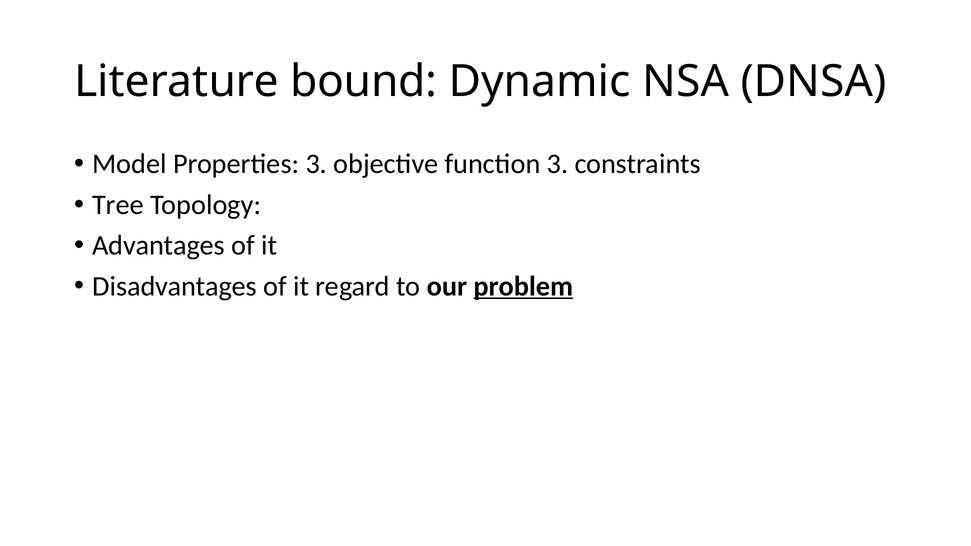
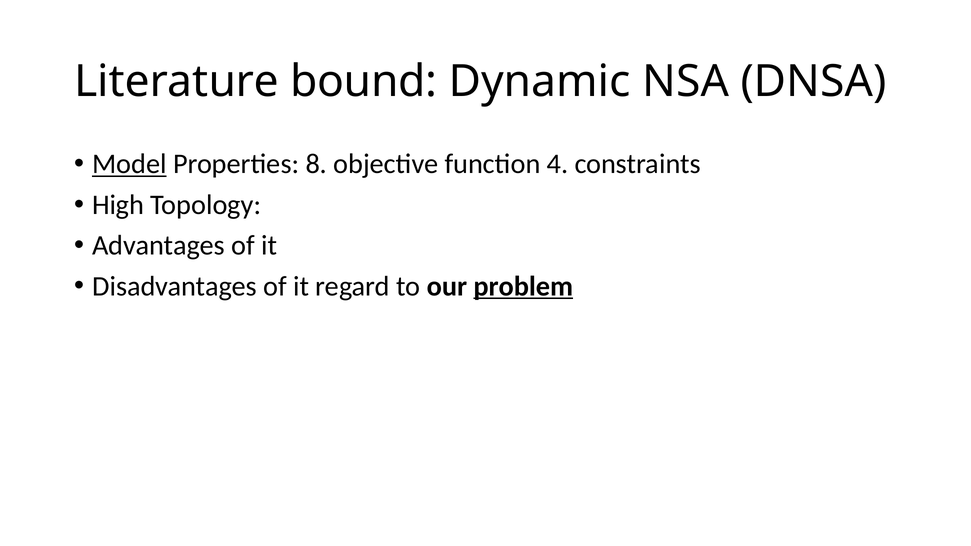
Model underline: none -> present
Properties 3: 3 -> 8
function 3: 3 -> 4
Tree: Tree -> High
